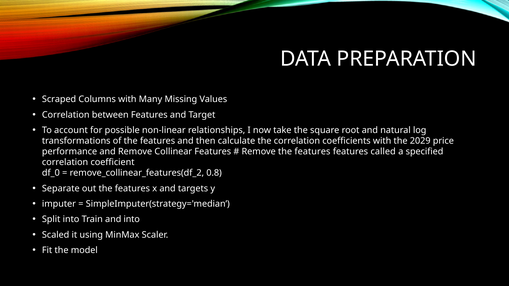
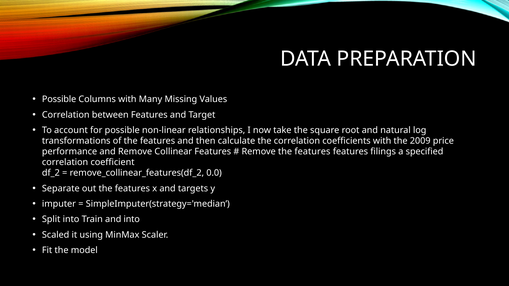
Scraped at (59, 99): Scraped -> Possible
2029: 2029 -> 2009
called: called -> filings
df_0: df_0 -> df_2
0.8: 0.8 -> 0.0
